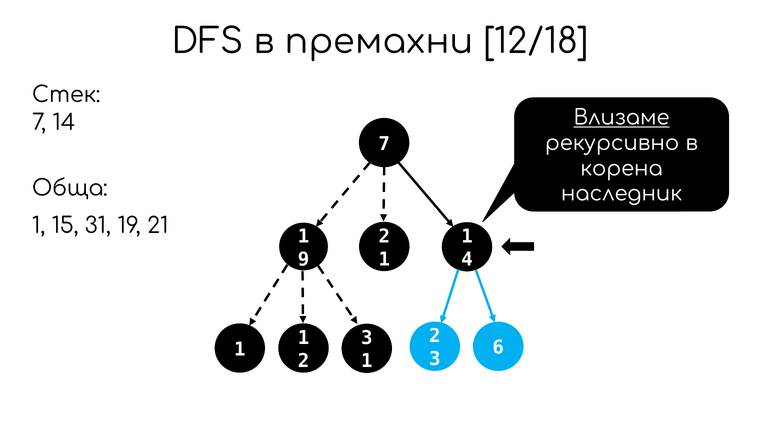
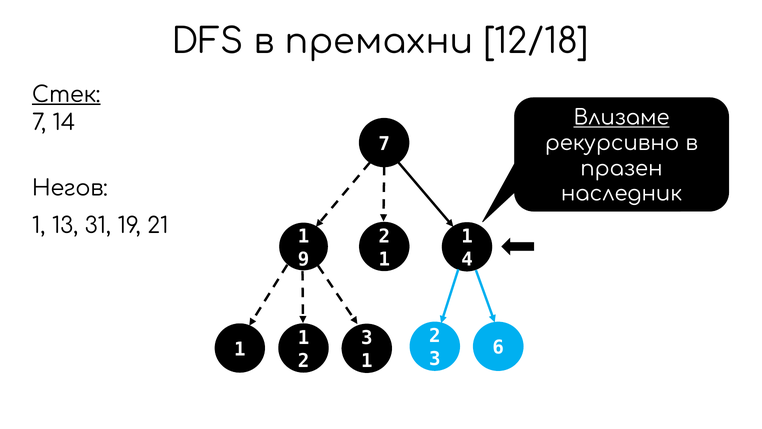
Стек underline: none -> present
корена: корена -> празен
Обща: Обща -> Негов
15: 15 -> 13
